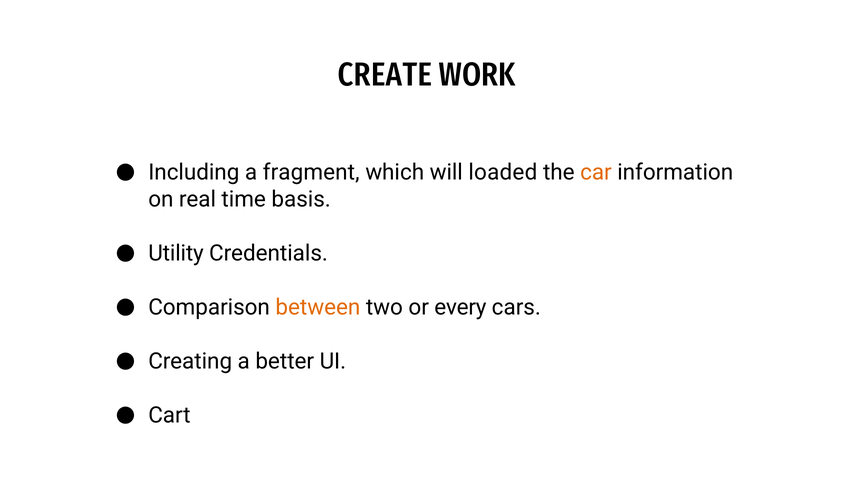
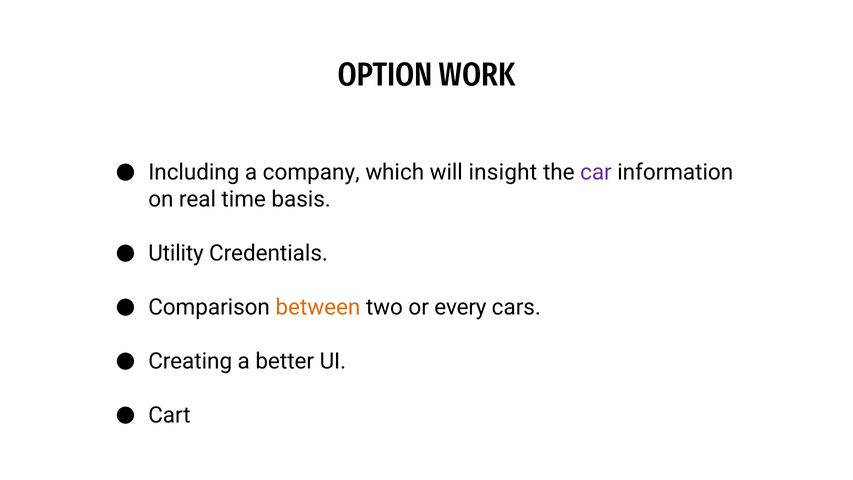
CREATE: CREATE -> OPTION
fragment: fragment -> company
loaded: loaded -> insight
car colour: orange -> purple
